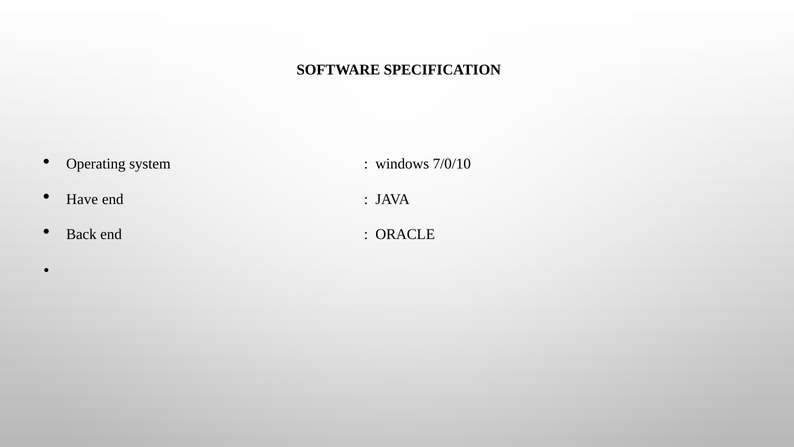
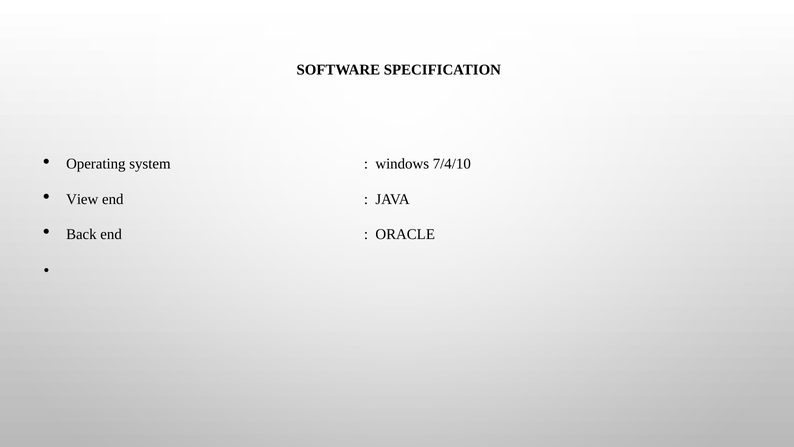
7/0/10: 7/0/10 -> 7/4/10
Have: Have -> View
